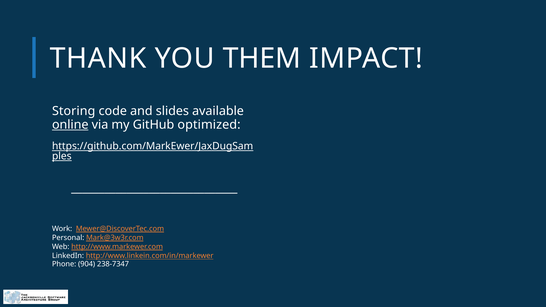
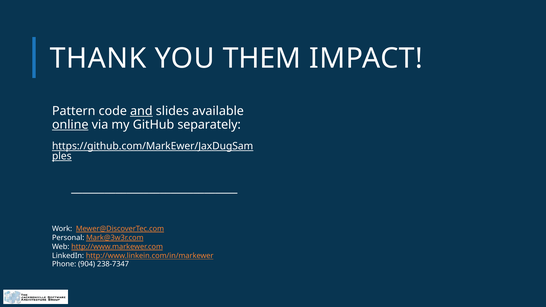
Storing: Storing -> Pattern
and underline: none -> present
optimized: optimized -> separately
